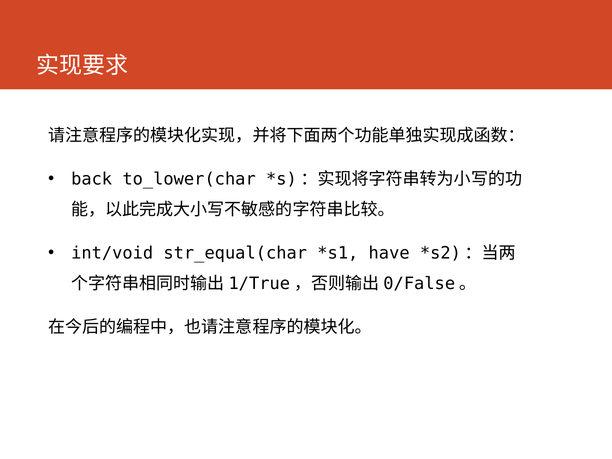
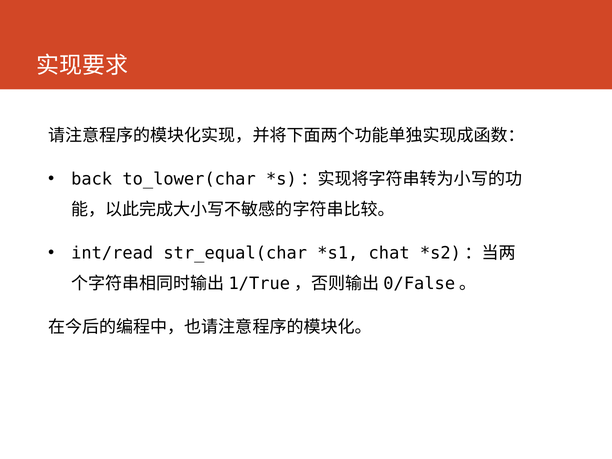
int/void: int/void -> int/read
have: have -> chat
